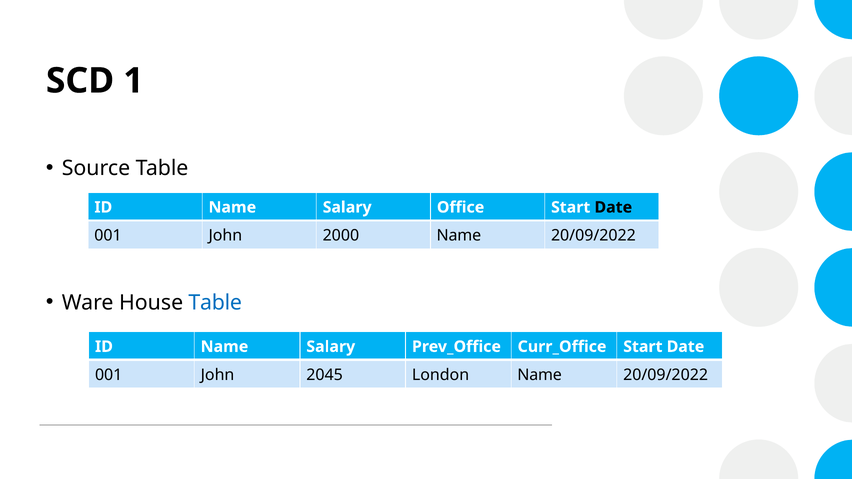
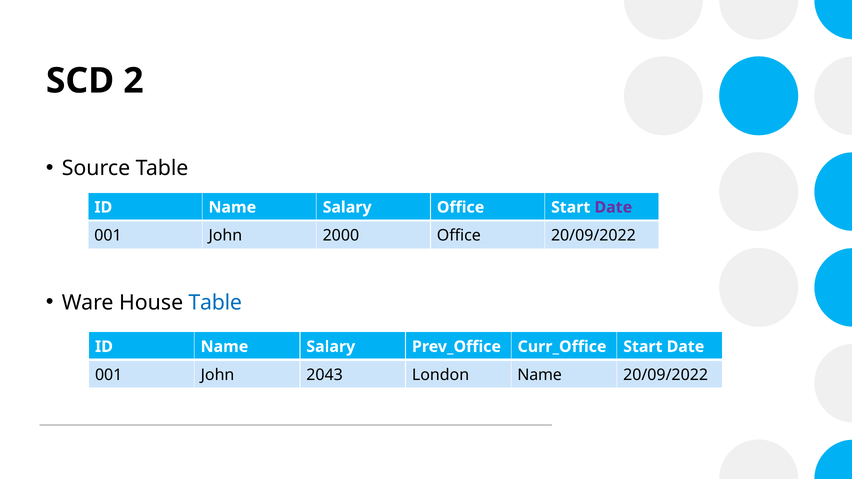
1: 1 -> 2
Date at (613, 207) colour: black -> purple
2000 Name: Name -> Office
2045: 2045 -> 2043
